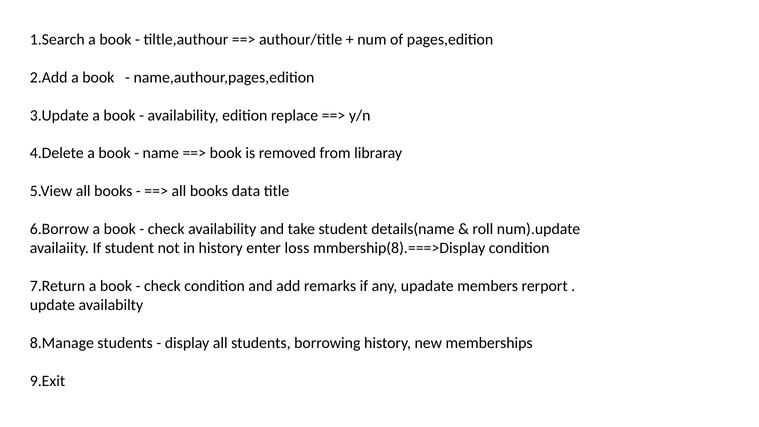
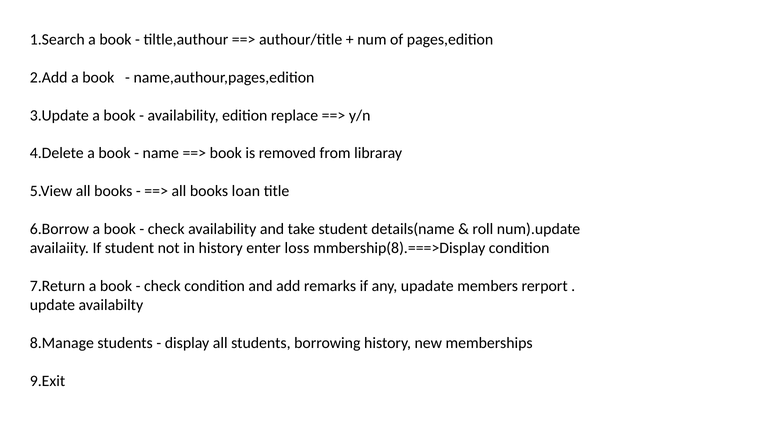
data: data -> loan
